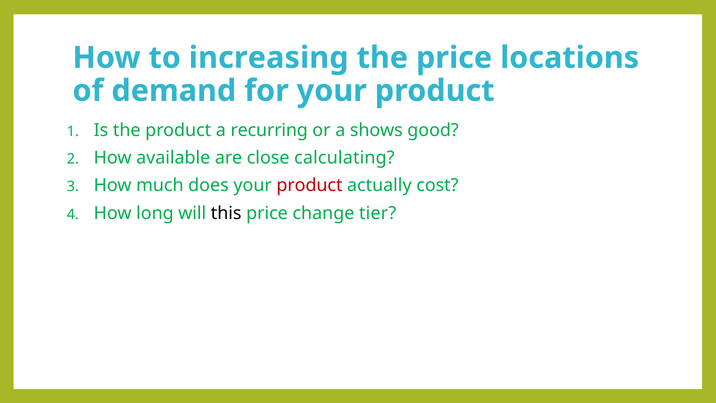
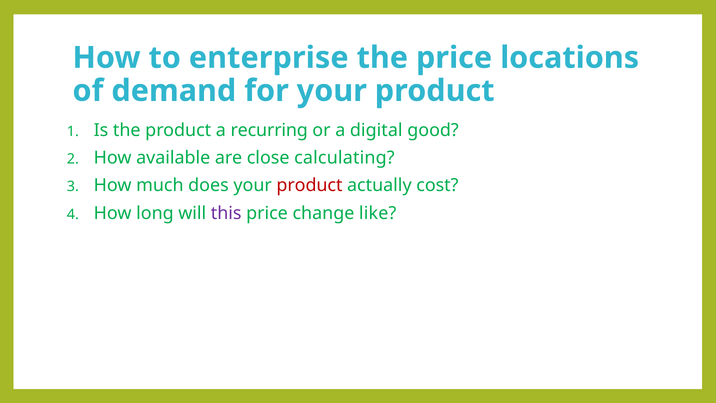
increasing: increasing -> enterprise
shows: shows -> digital
this colour: black -> purple
tier: tier -> like
